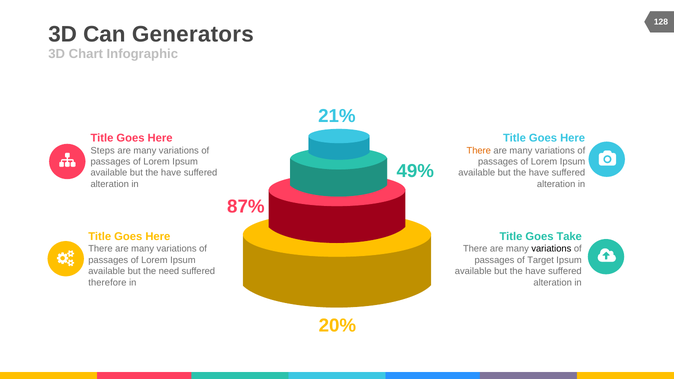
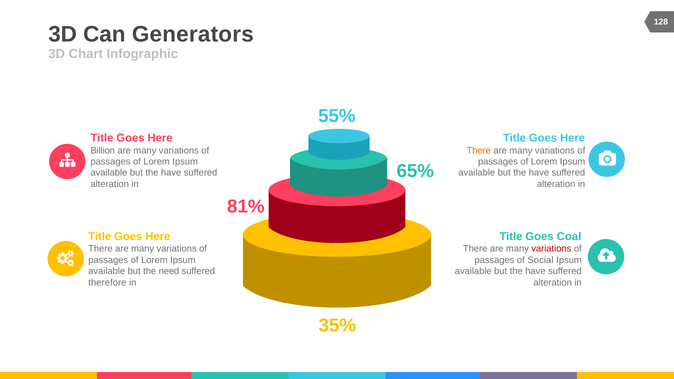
21%: 21% -> 55%
Steps: Steps -> Billion
49%: 49% -> 65%
87%: 87% -> 81%
Take: Take -> Coal
variations at (551, 249) colour: black -> red
Target: Target -> Social
20%: 20% -> 35%
